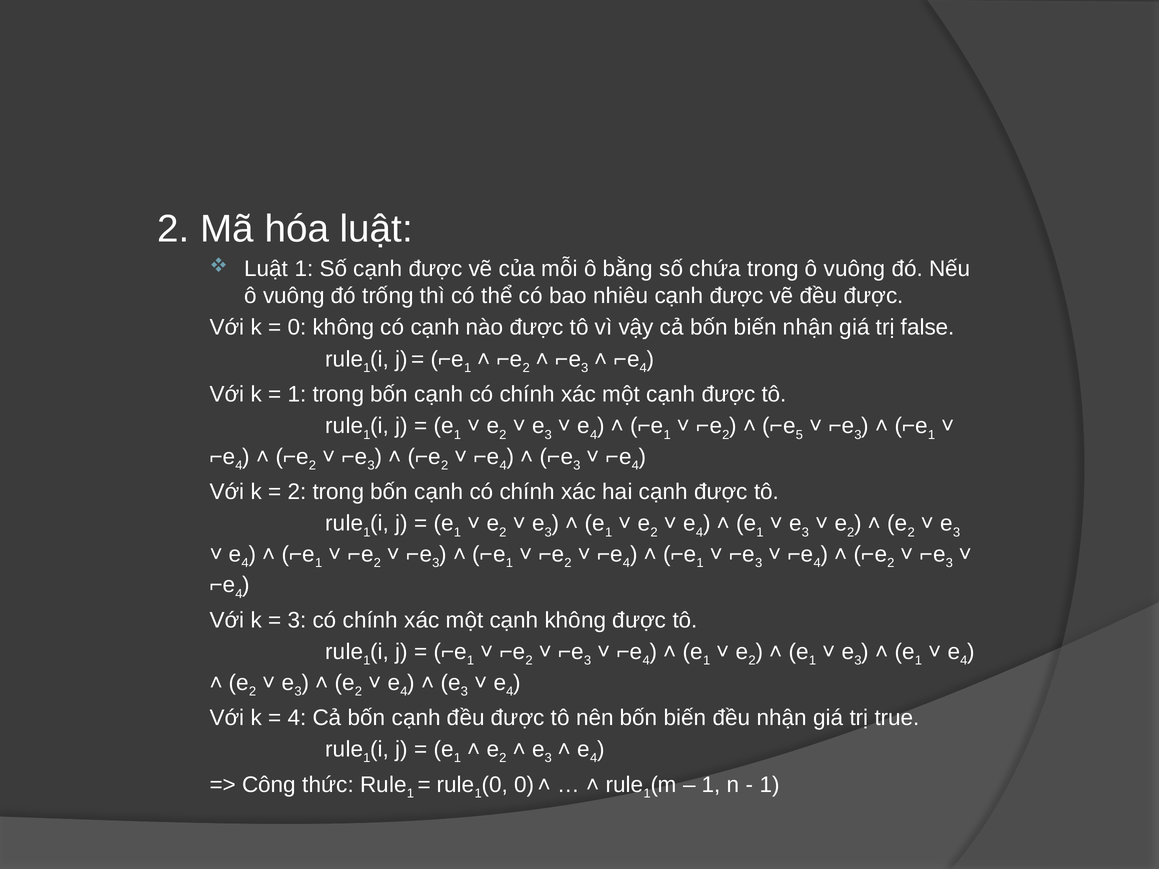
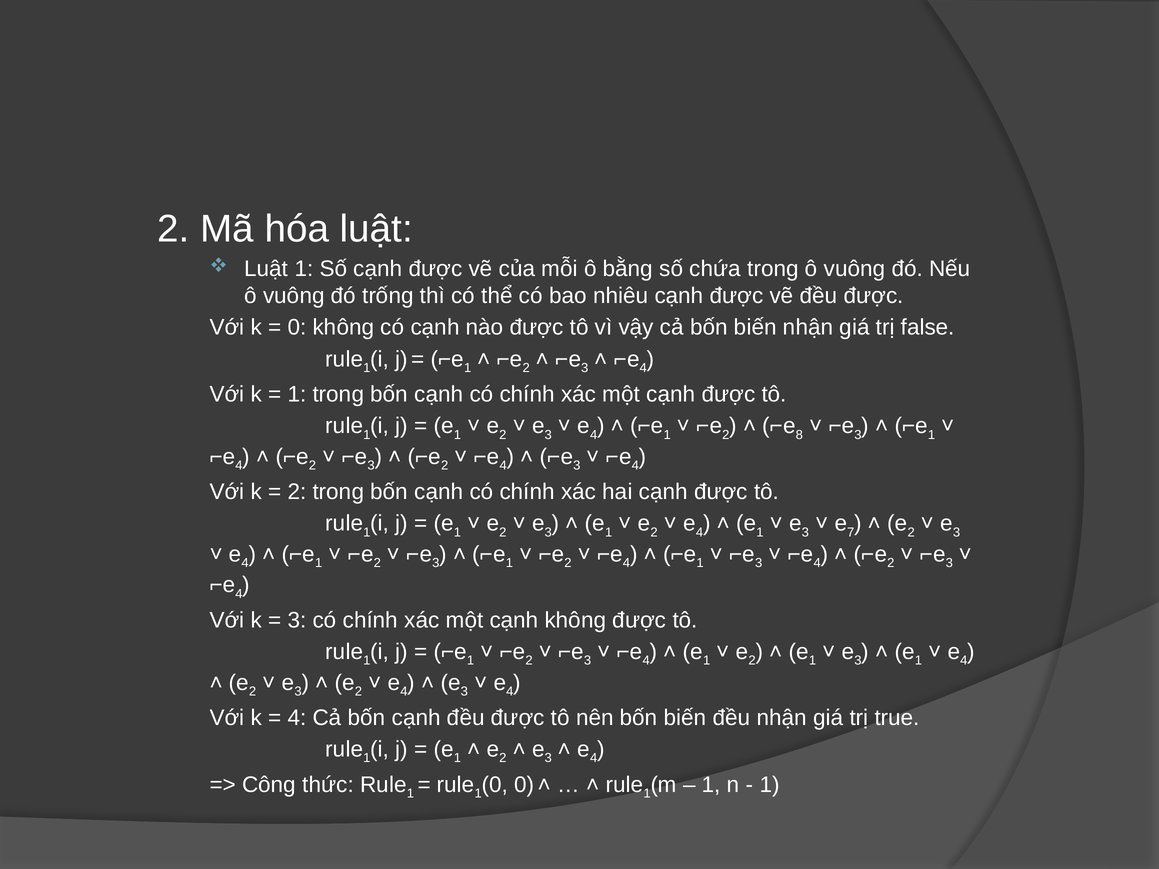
5: 5 -> 8
2 at (851, 532): 2 -> 7
